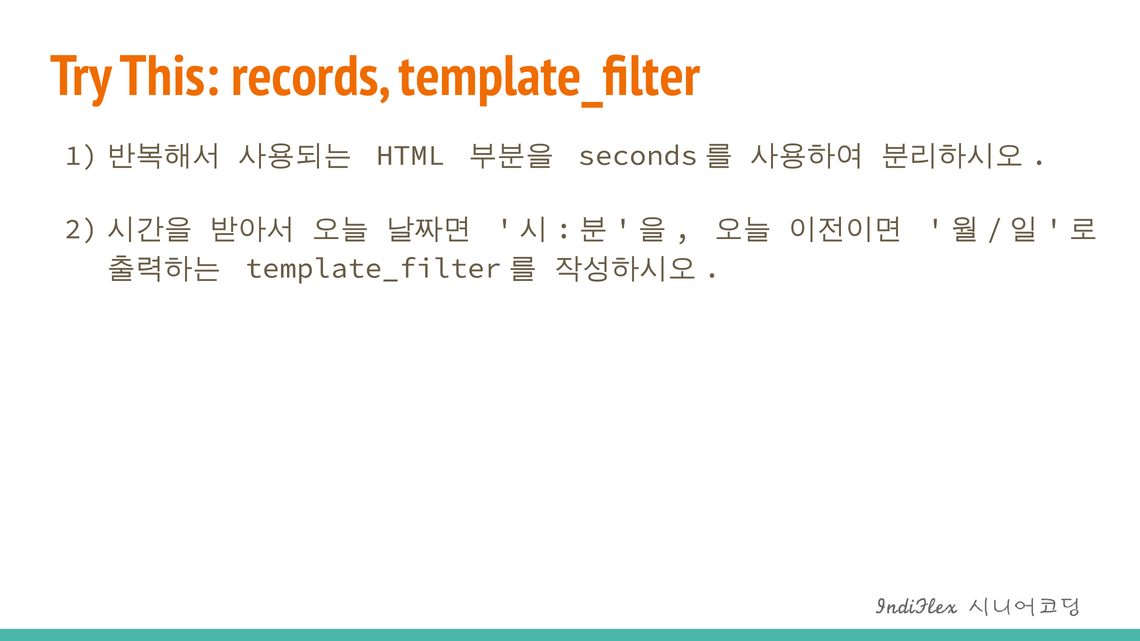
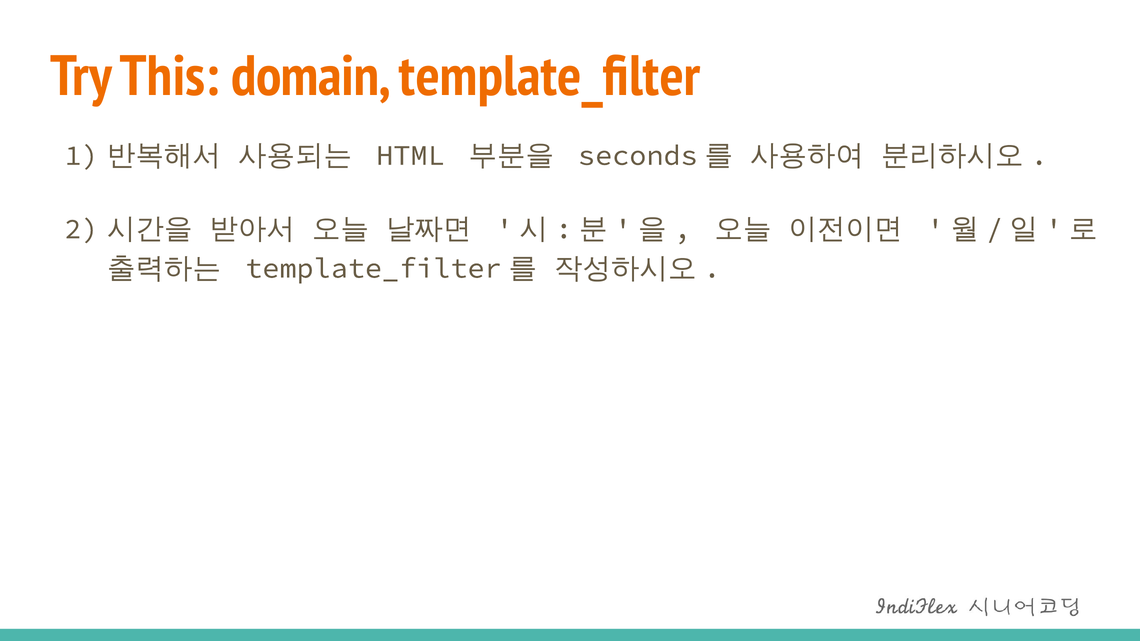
records: records -> domain
